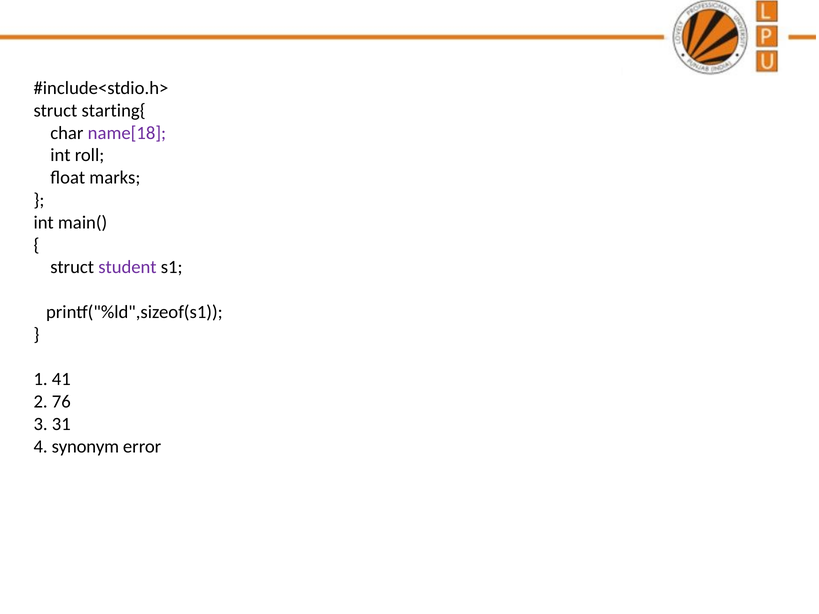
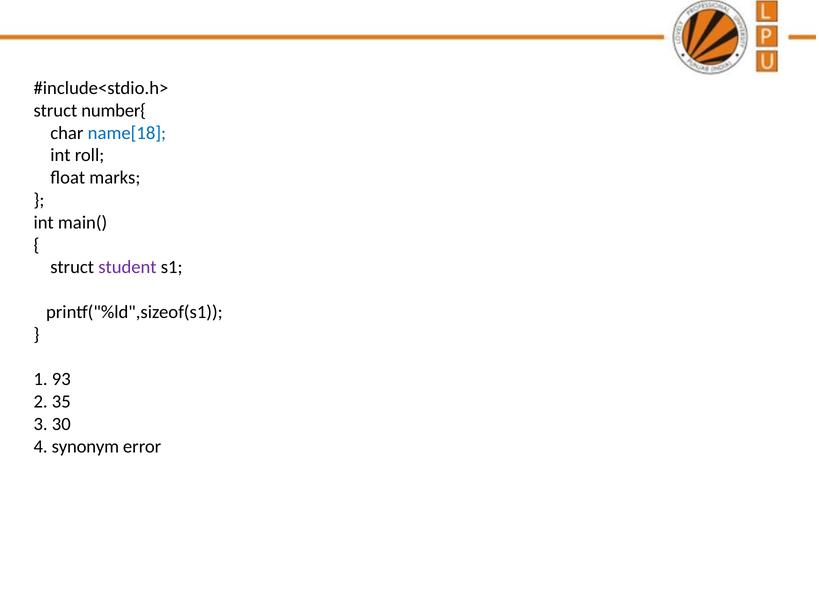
starting{: starting{ -> number{
name[18 colour: purple -> blue
41: 41 -> 93
76: 76 -> 35
31: 31 -> 30
